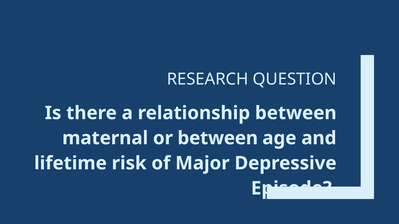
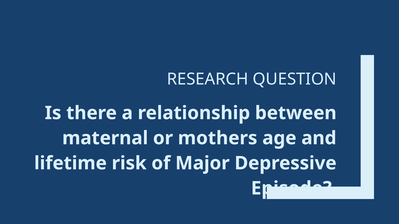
or between: between -> mothers
